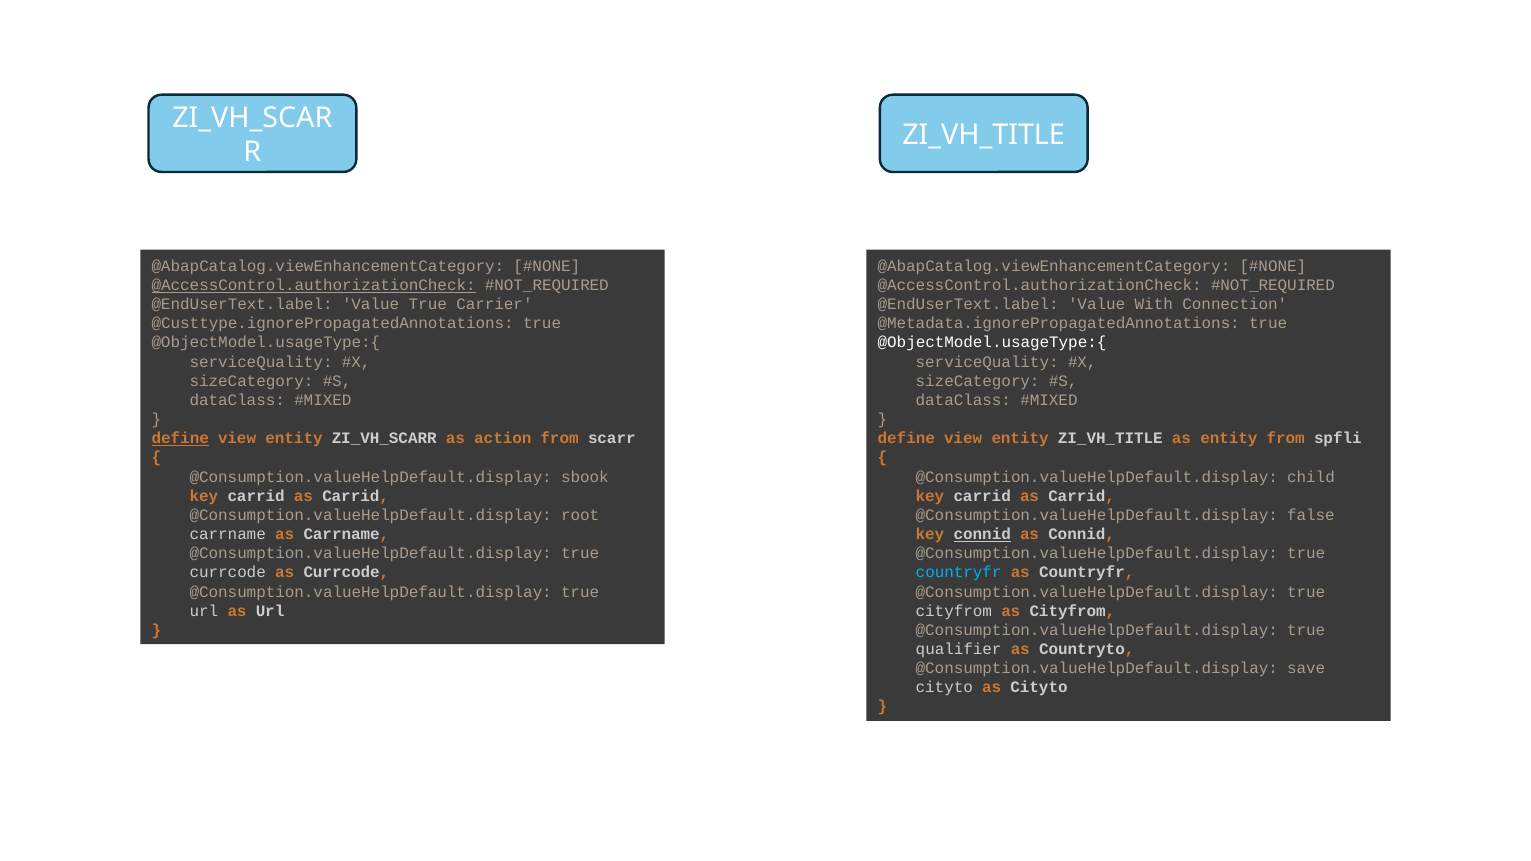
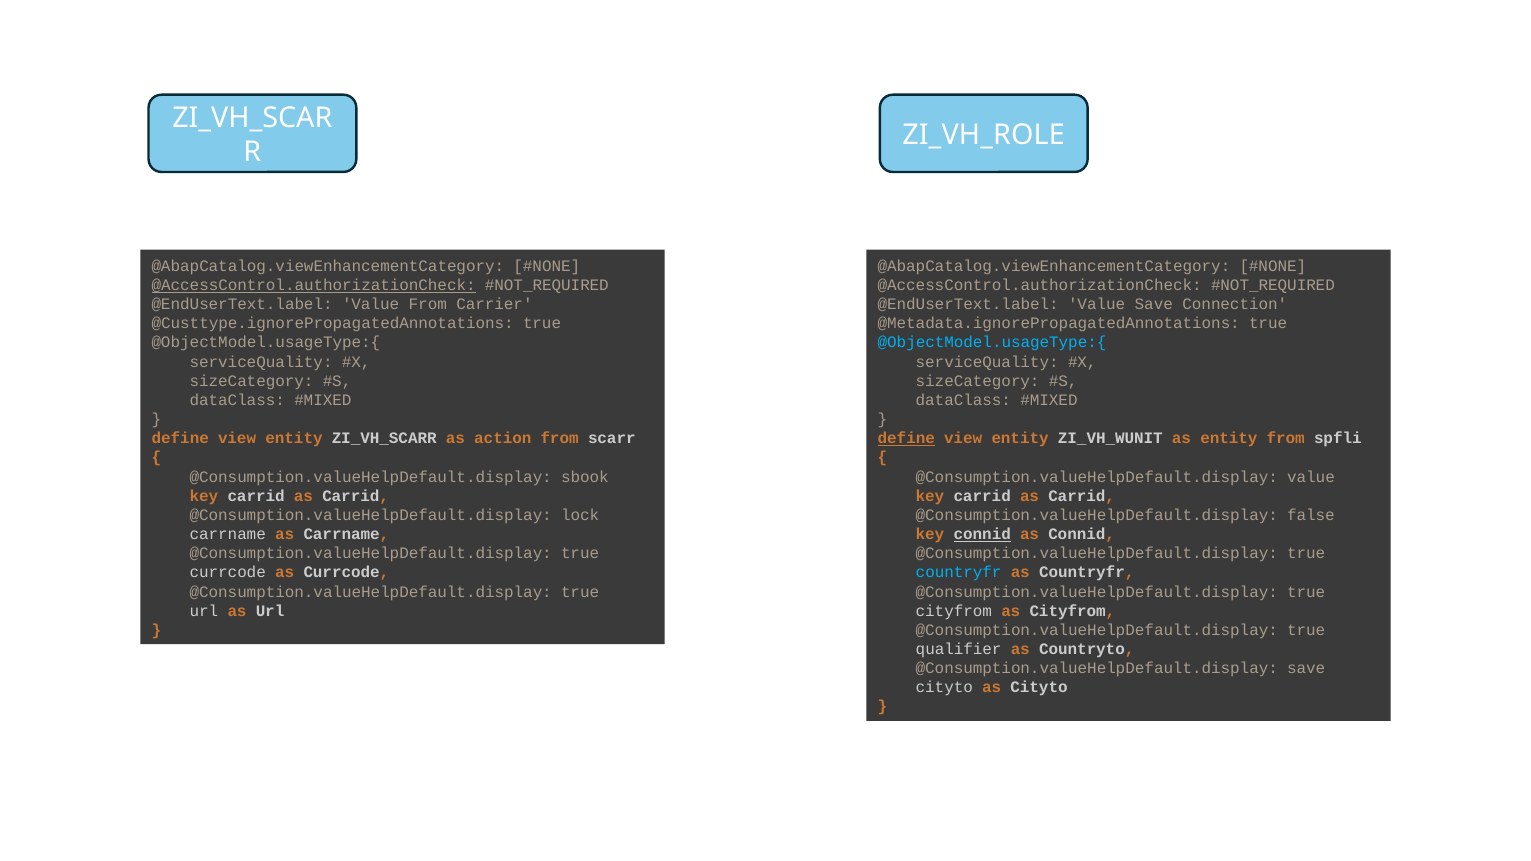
ZI_VH_TITLE at (984, 135): ZI_VH_TITLE -> ZI_VH_ROLE
Value True: True -> From
Value With: With -> Save
@ObjectModel.usageType:{ at (992, 343) colour: white -> light blue
define at (180, 439) underline: present -> none
define at (906, 439) underline: none -> present
entity ZI_VH_TITLE: ZI_VH_TITLE -> ZI_VH_WUNIT
@Consumption.valueHelpDefault.display child: child -> value
root: root -> lock
